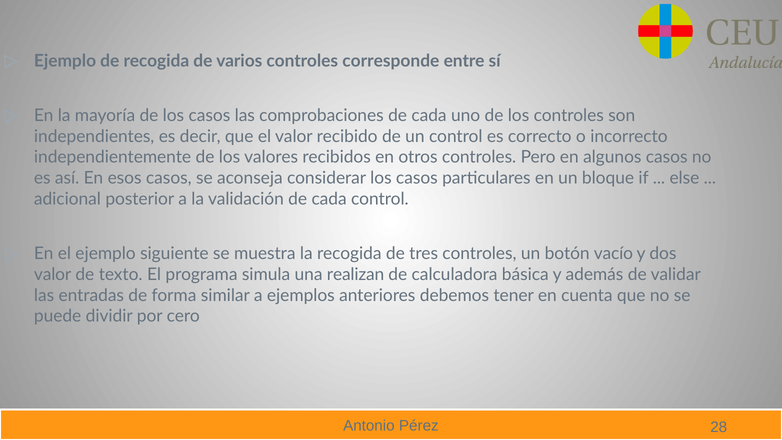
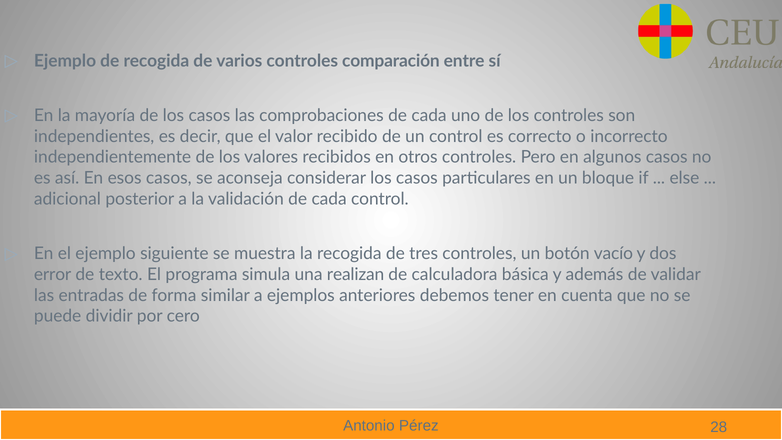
corresponde: corresponde -> comparación
valor at (53, 274): valor -> error
